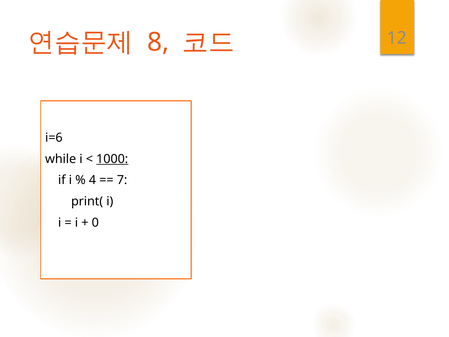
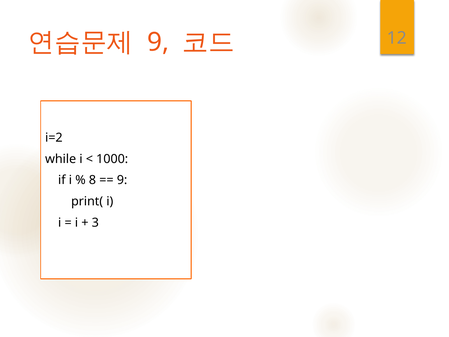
8 at (158, 42): 8 -> 9
i=6: i=6 -> i=2
1000 underline: present -> none
4: 4 -> 8
7 at (122, 180): 7 -> 9
0: 0 -> 3
